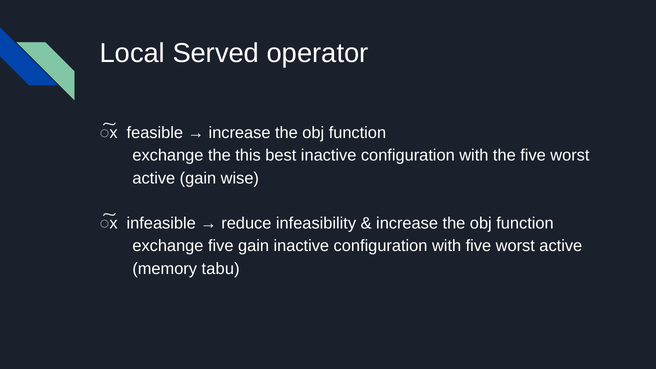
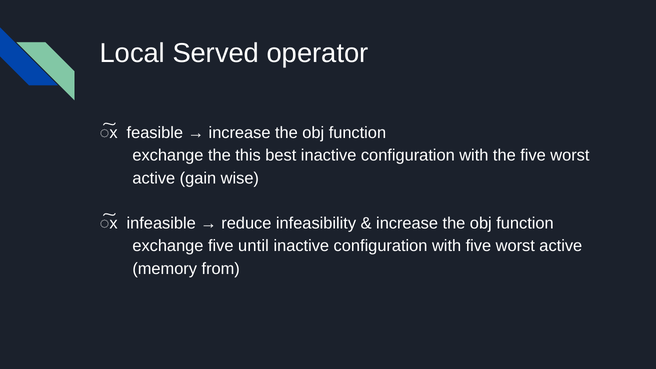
five gain: gain -> until
tabu: tabu -> from
